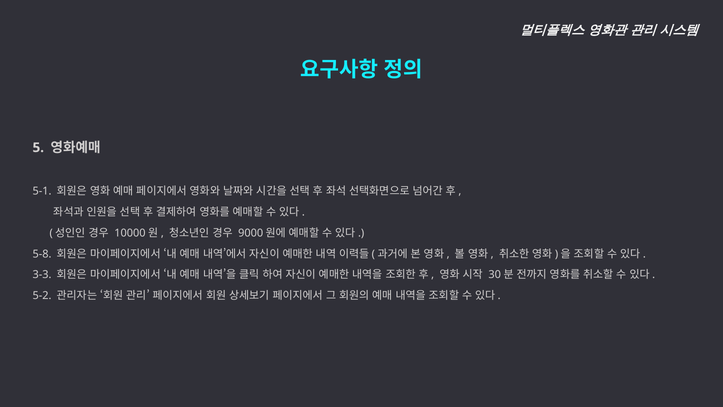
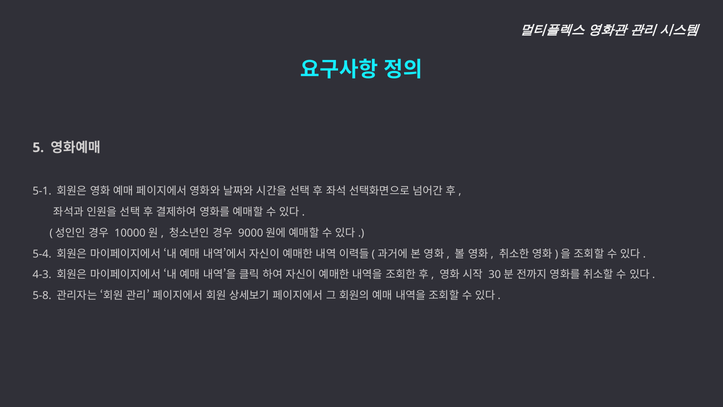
5-8: 5-8 -> 5-4
3-3: 3-3 -> 4-3
5-2: 5-2 -> 5-8
